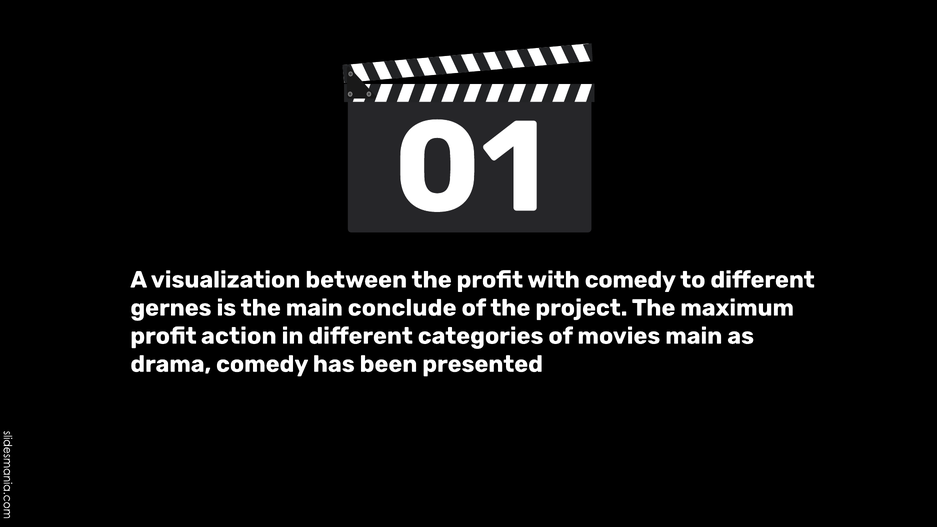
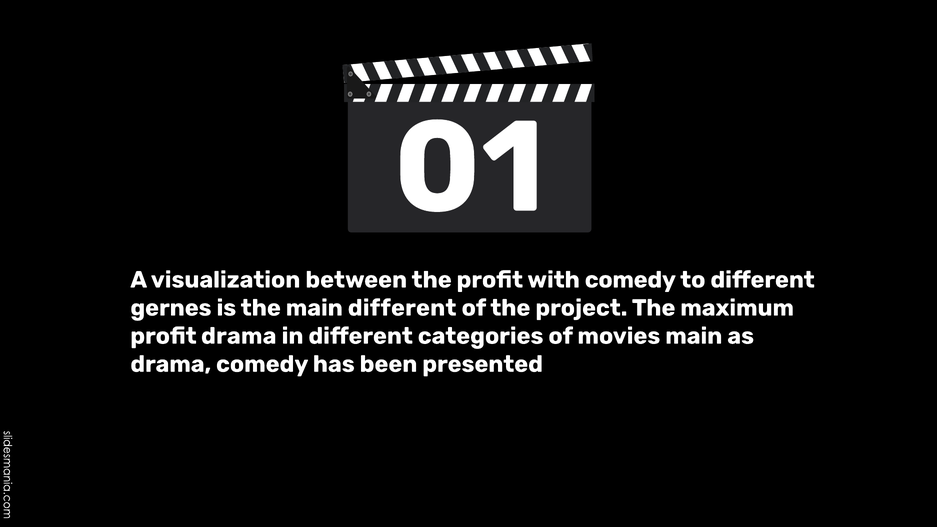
main conclude: conclude -> different
profit action: action -> drama
